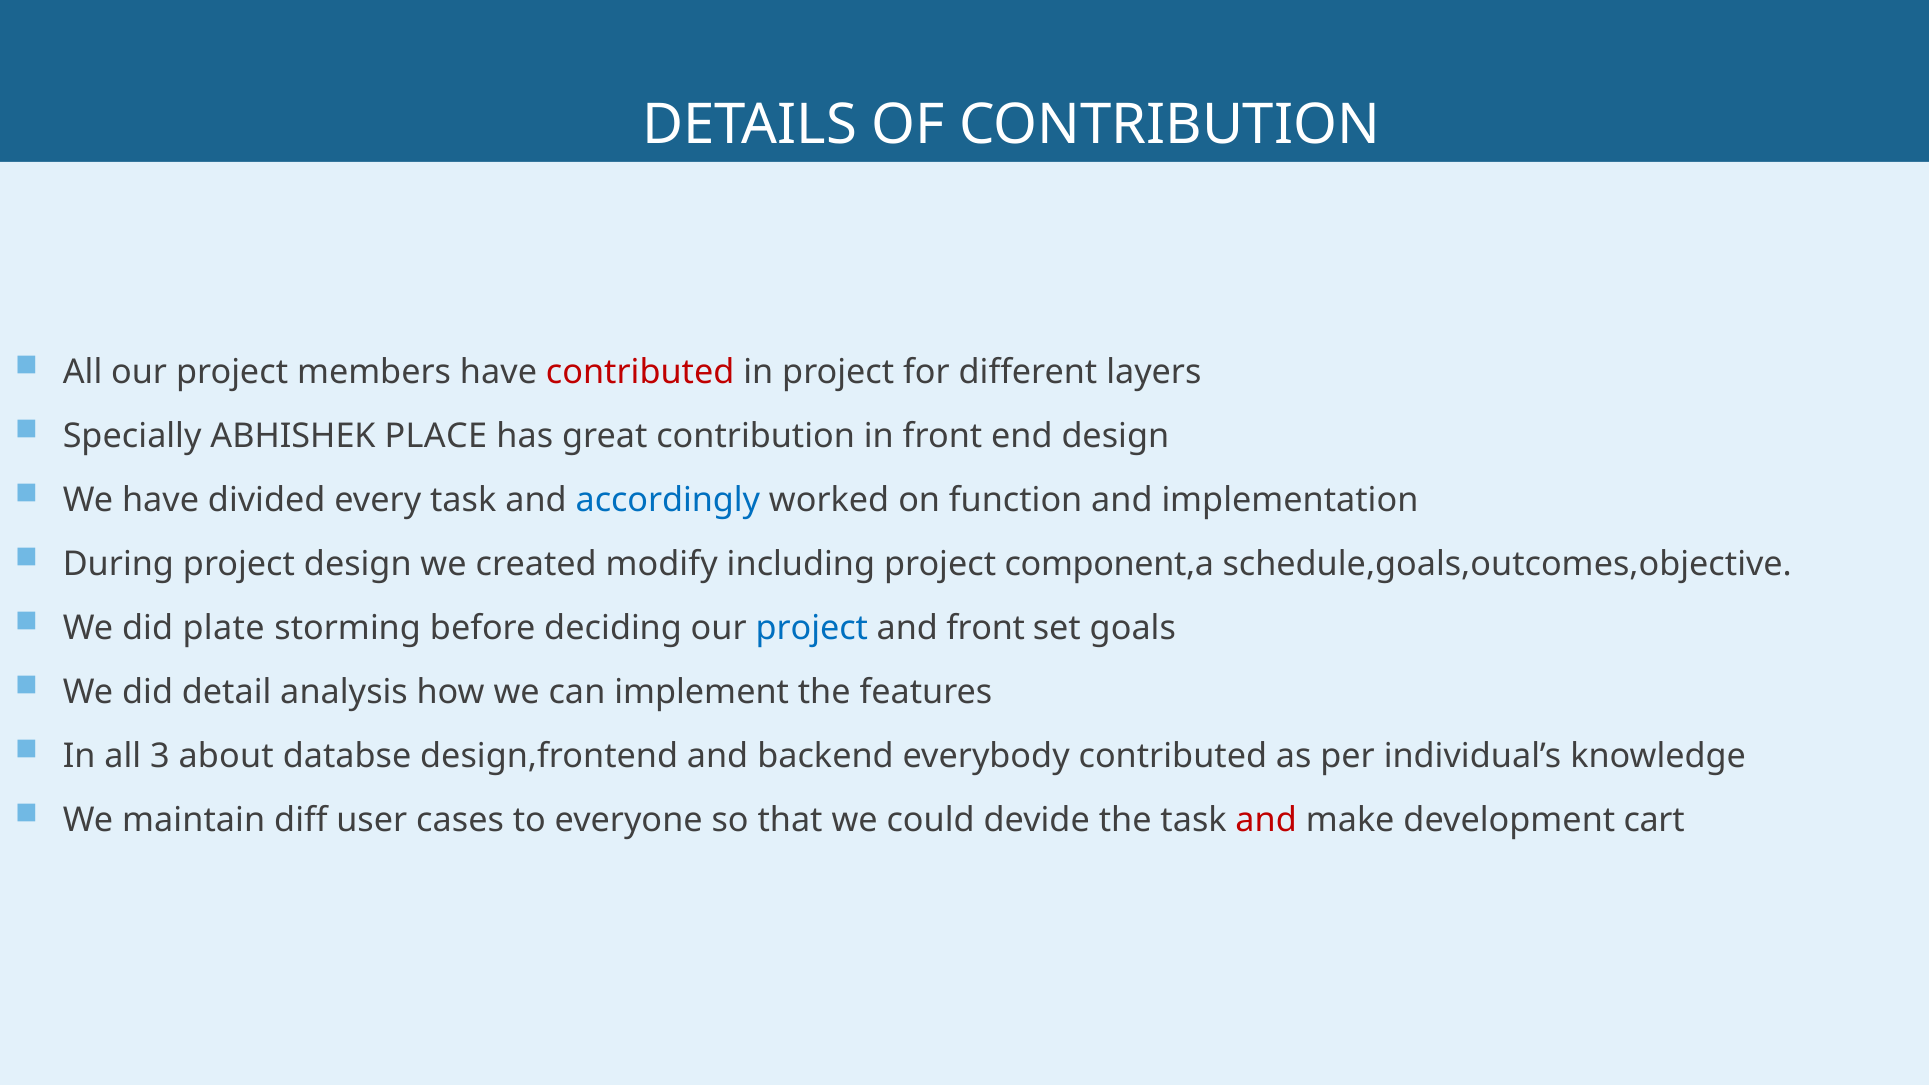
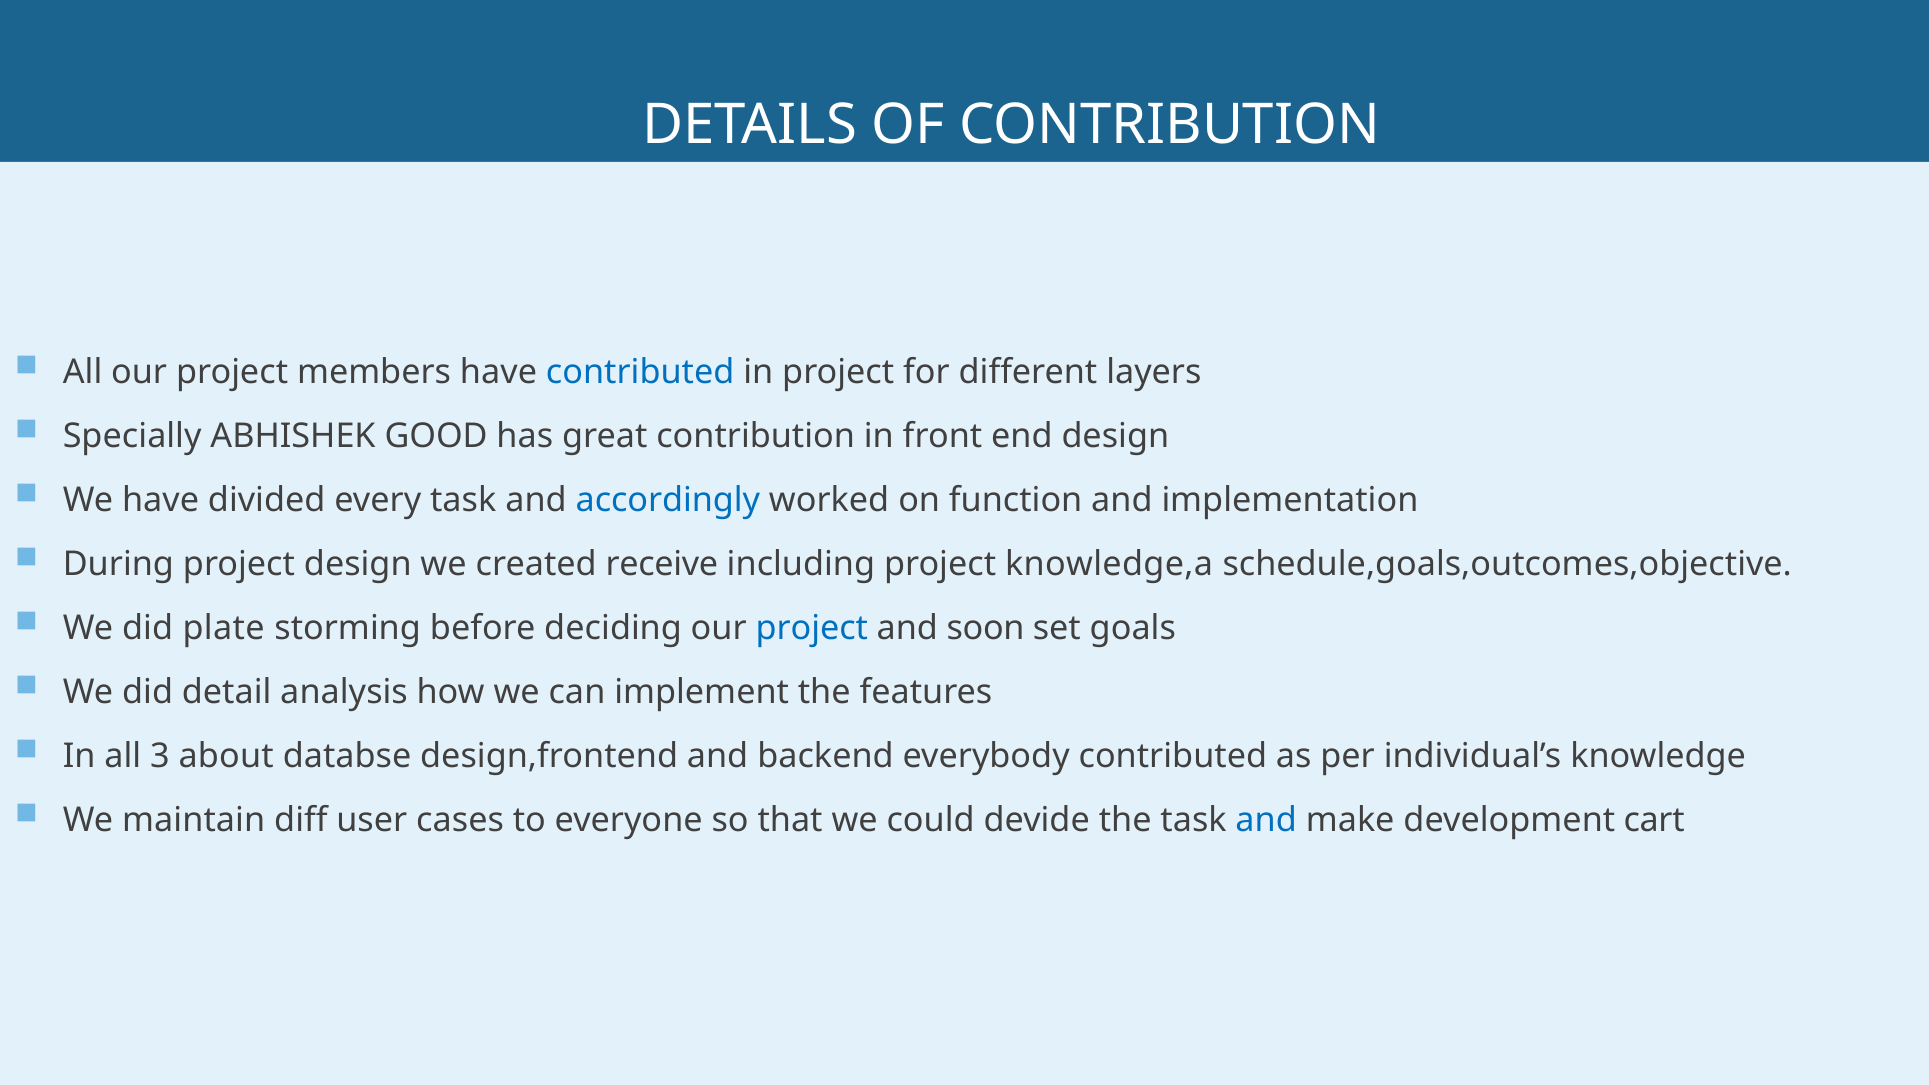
contributed at (640, 372) colour: red -> blue
PLACE: PLACE -> GOOD
modify: modify -> receive
component,a: component,a -> knowledge,a
and front: front -> soon
and at (1266, 820) colour: red -> blue
